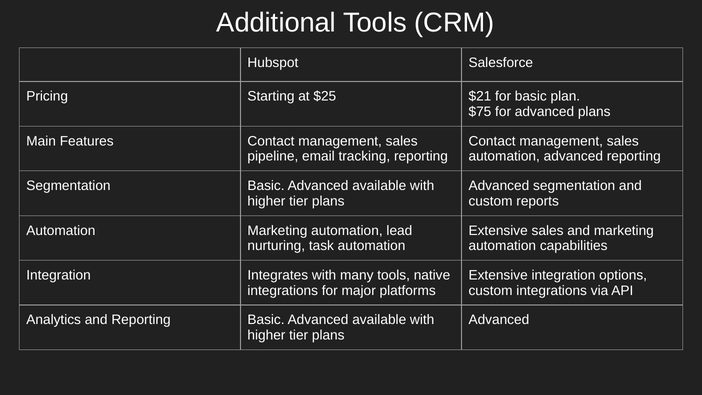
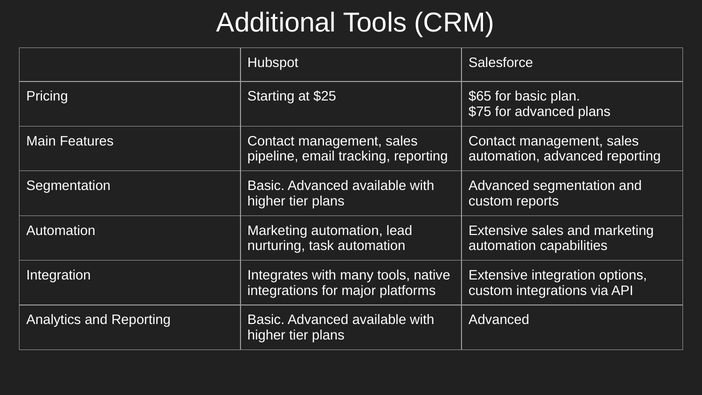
$21: $21 -> $65
